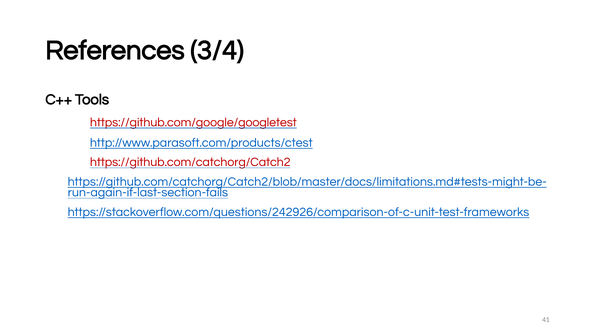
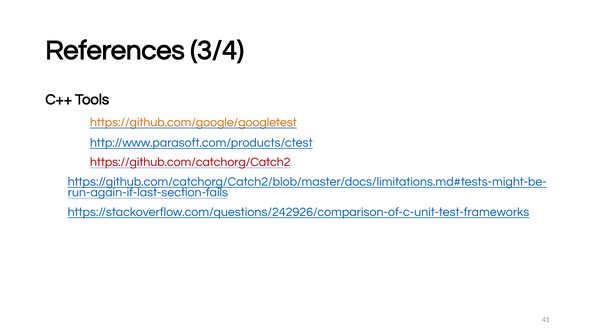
https://github.com/google/googletest colour: red -> orange
